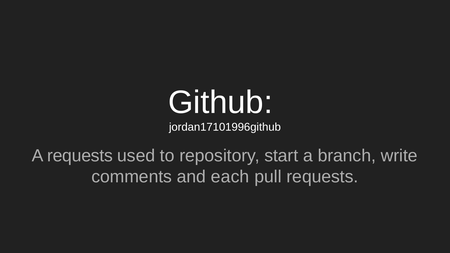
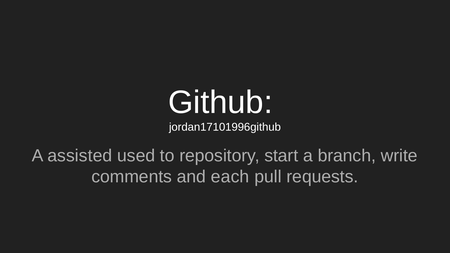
A requests: requests -> assisted
